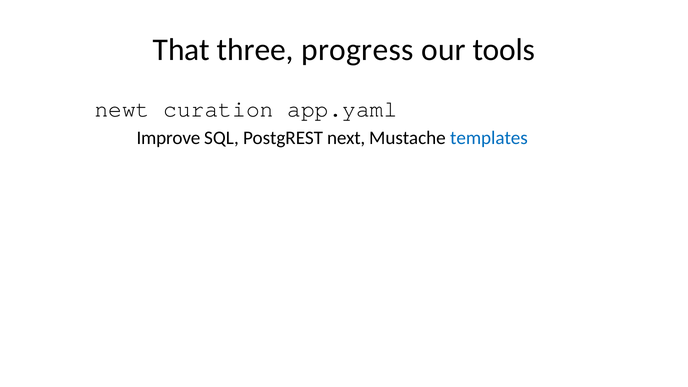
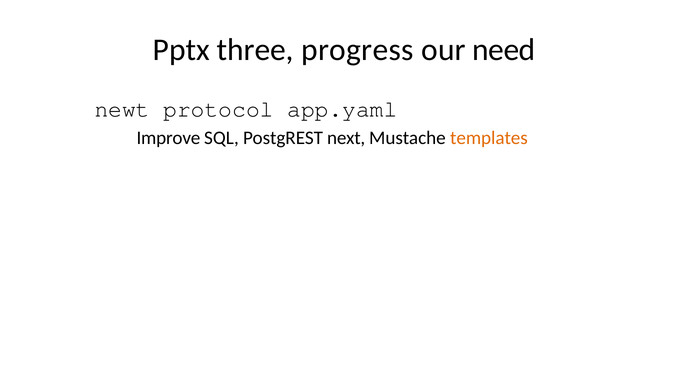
That: That -> Pptx
tools: tools -> need
curation: curation -> protocol
templates colour: blue -> orange
